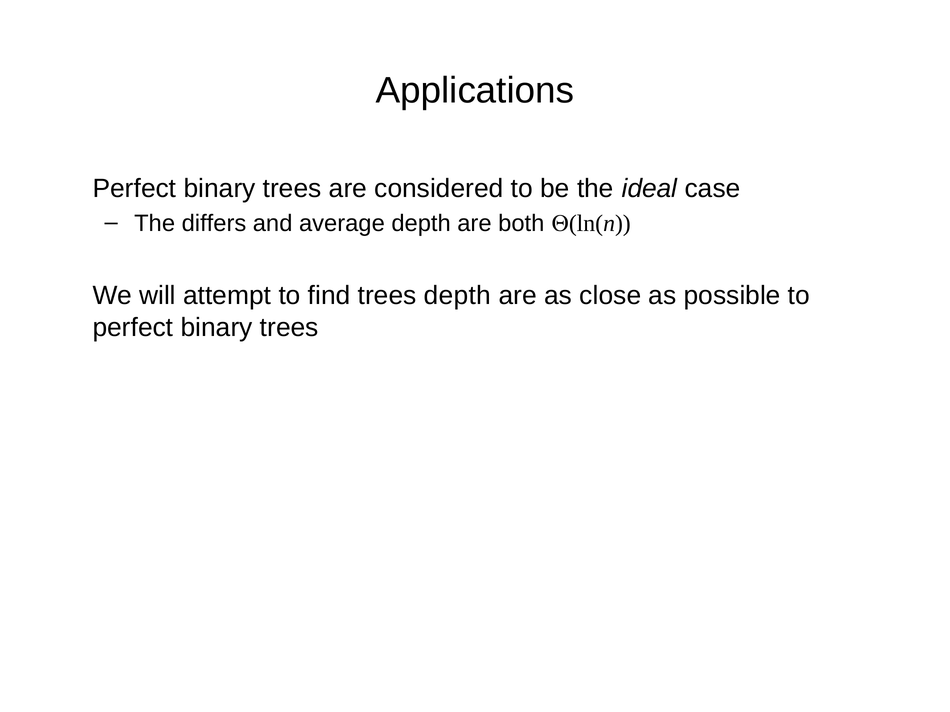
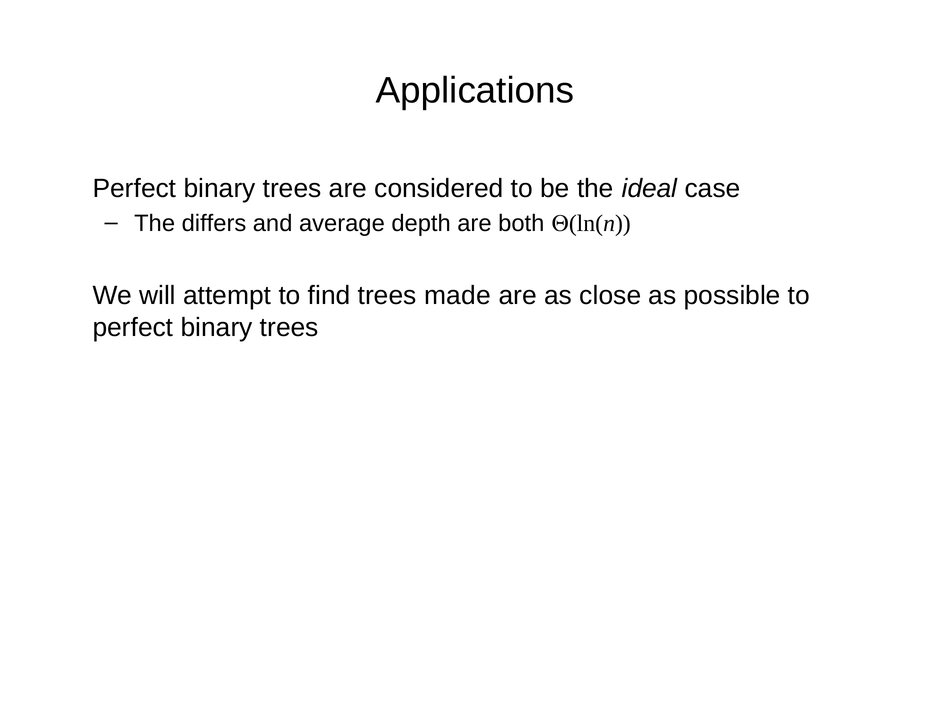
trees depth: depth -> made
